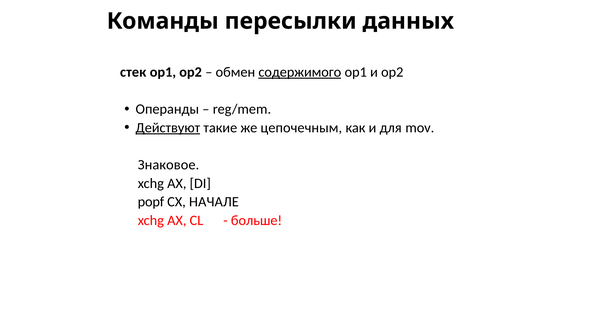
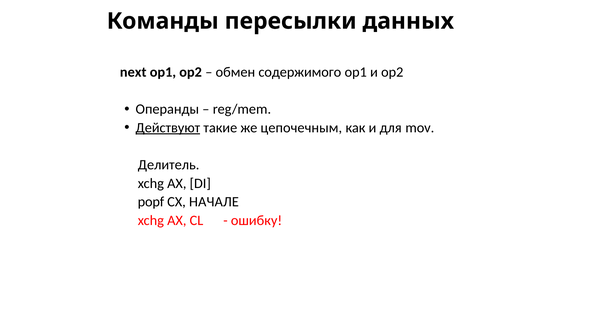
стек: стек -> next
содержимого underline: present -> none
Знаковое: Знаковое -> Делитель
больше: больше -> ошибку
